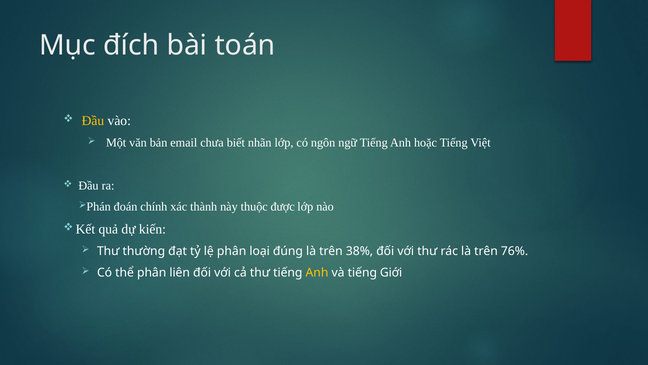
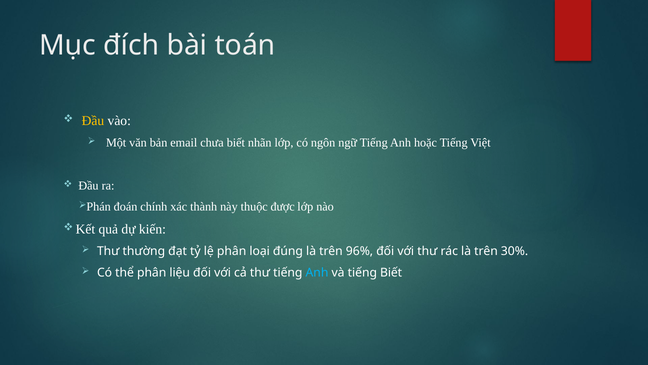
38%: 38% -> 96%
76%: 76% -> 30%
liên: liên -> liệu
Anh at (317, 272) colour: yellow -> light blue
tiếng Giới: Giới -> Biết
